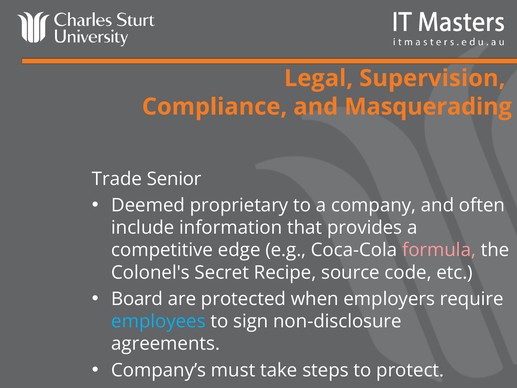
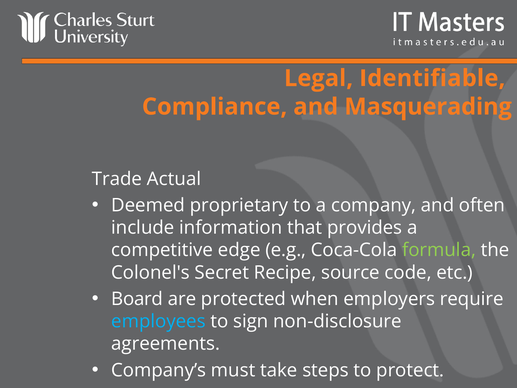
Supervision: Supervision -> Identifiable
Senior: Senior -> Actual
formula colour: pink -> light green
